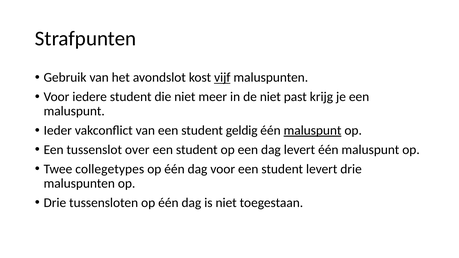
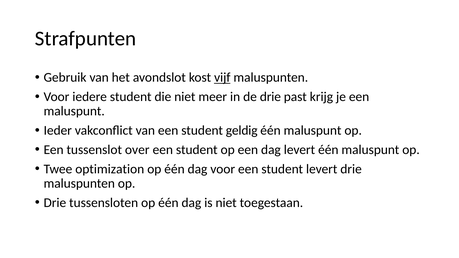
de niet: niet -> drie
maluspunt at (313, 131) underline: present -> none
collegetypes: collegetypes -> optimization
